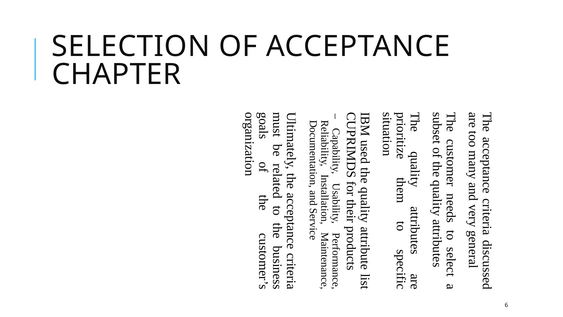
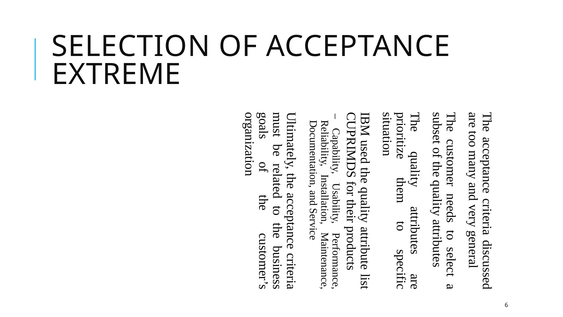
CHAPTER: CHAPTER -> EXTREME
